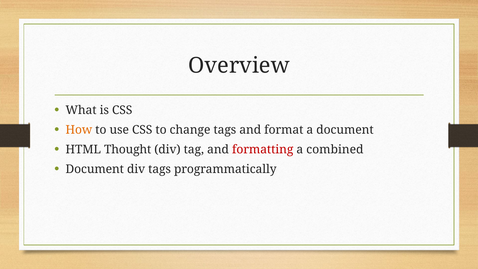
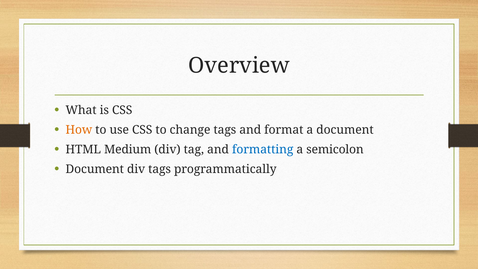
Thought: Thought -> Medium
formatting colour: red -> blue
combined: combined -> semicolon
